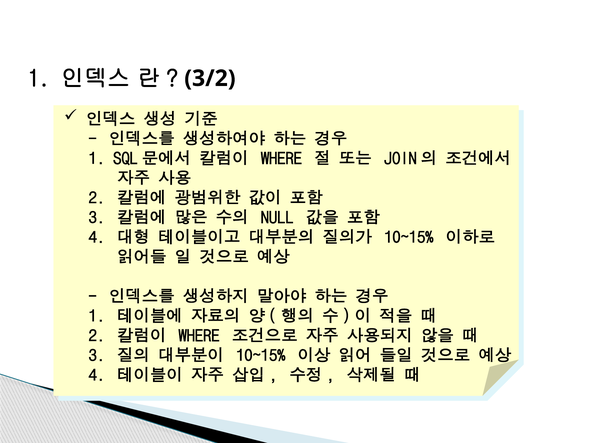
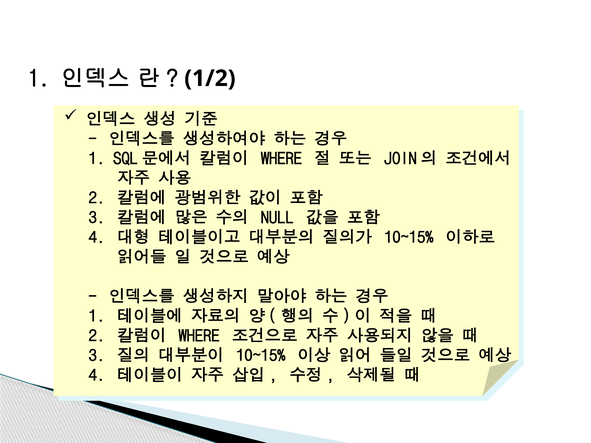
3/2: 3/2 -> 1/2
